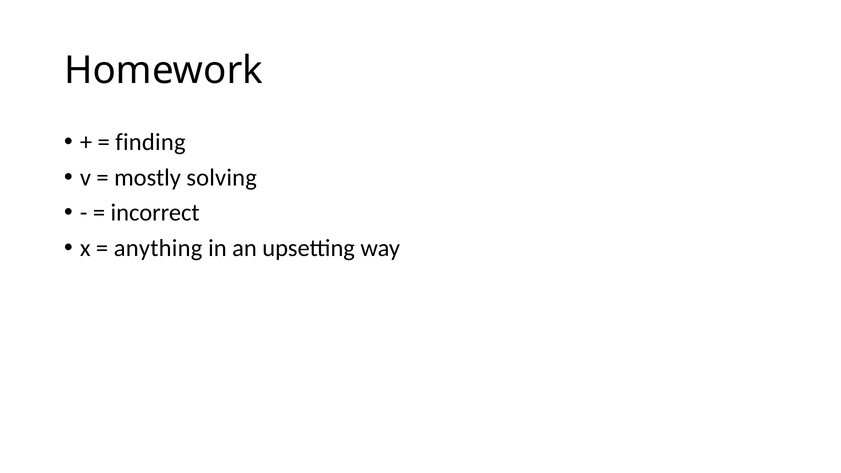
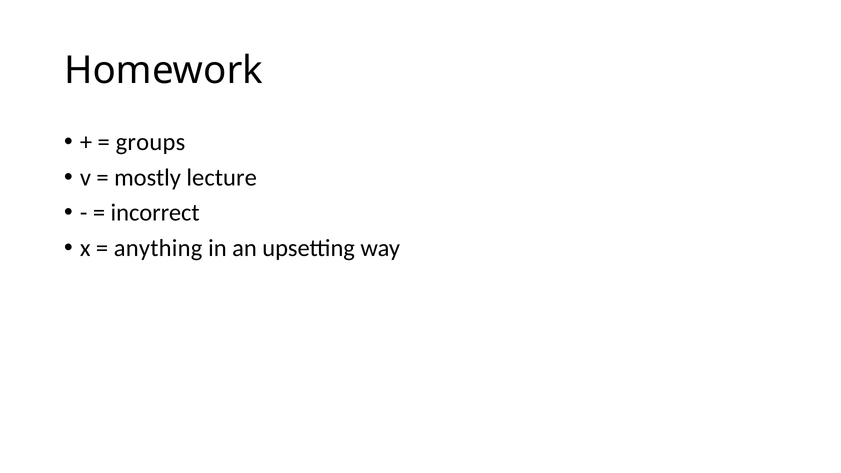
finding: finding -> groups
solving: solving -> lecture
